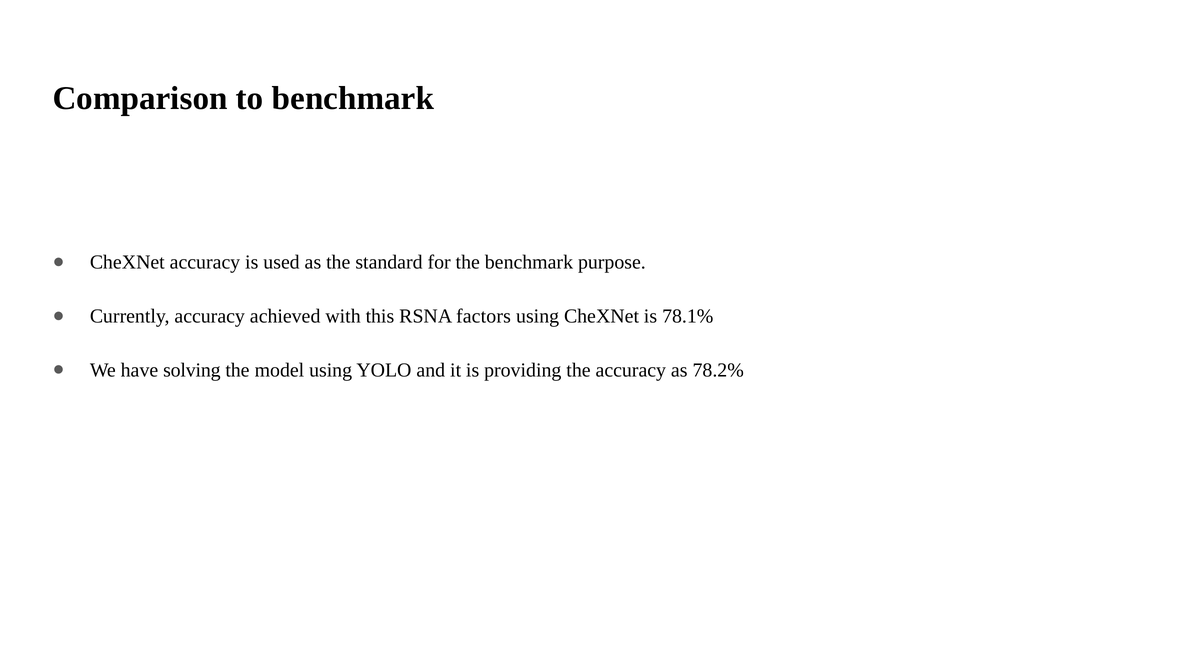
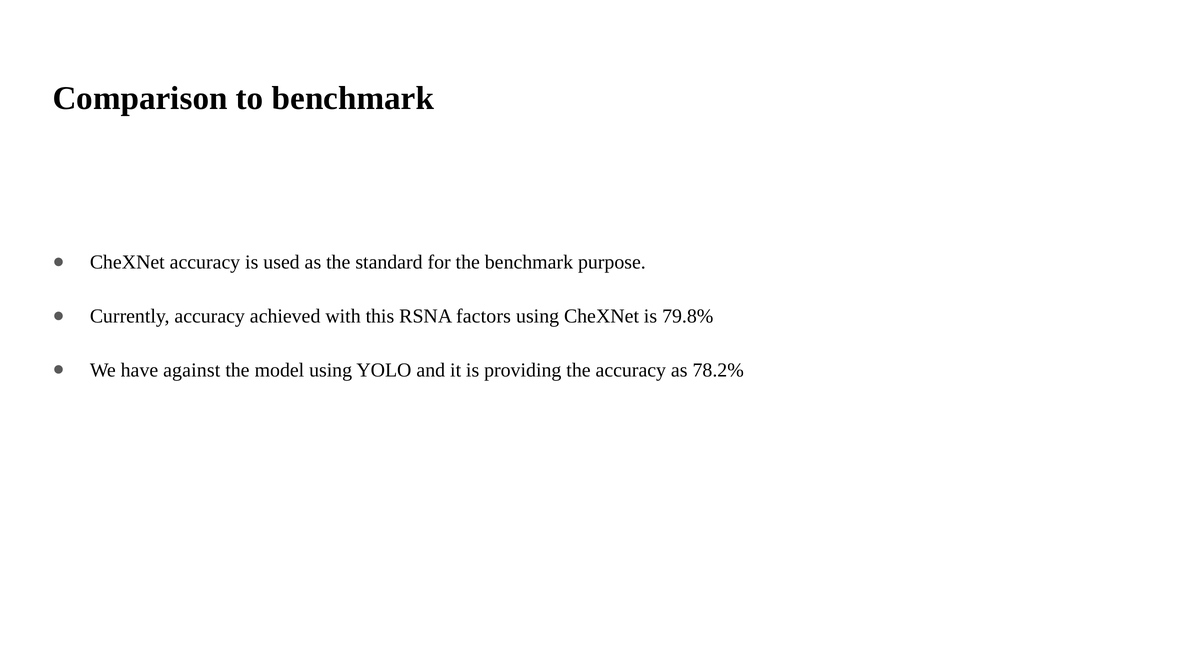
78.1%: 78.1% -> 79.8%
solving: solving -> against
